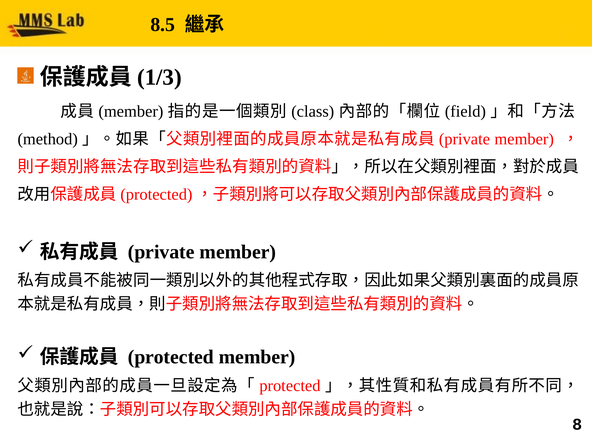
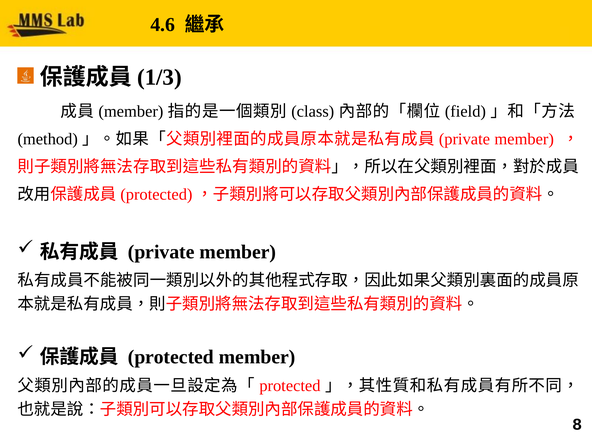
8.5: 8.5 -> 4.6
